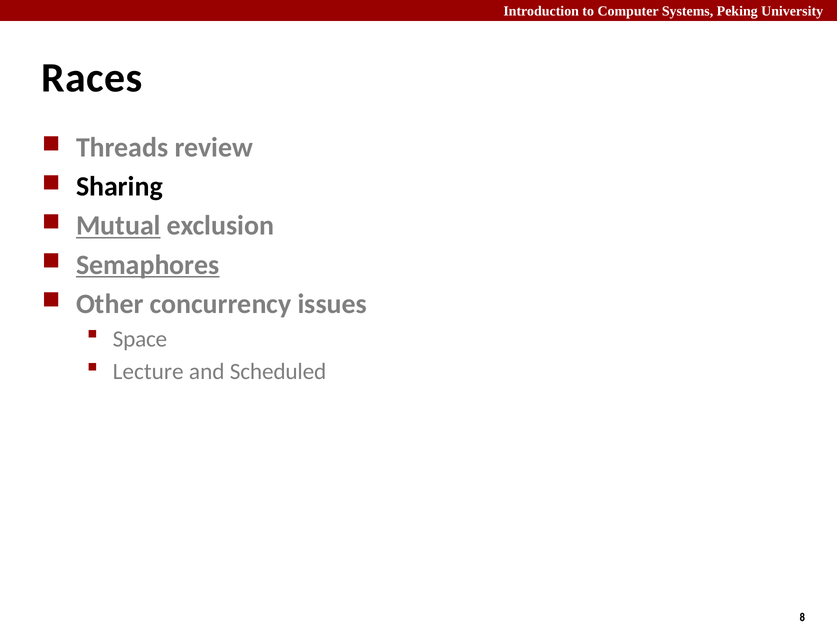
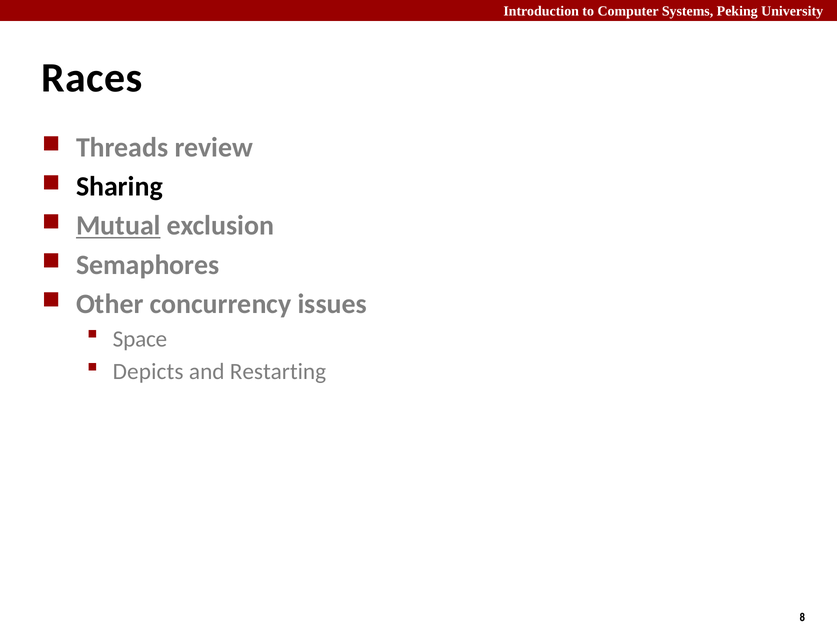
Semaphores underline: present -> none
Lecture: Lecture -> Depicts
Scheduled: Scheduled -> Restarting
